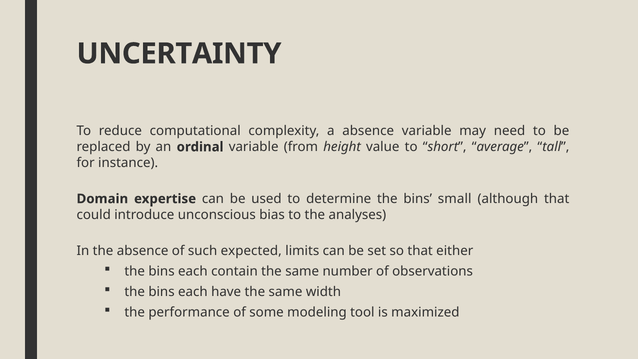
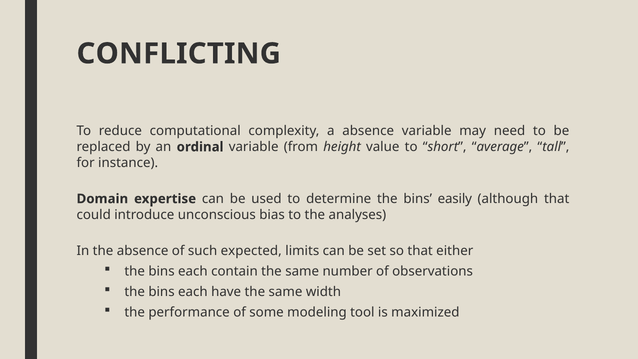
UNCERTAINTY: UNCERTAINTY -> CONFLICTING
small: small -> easily
